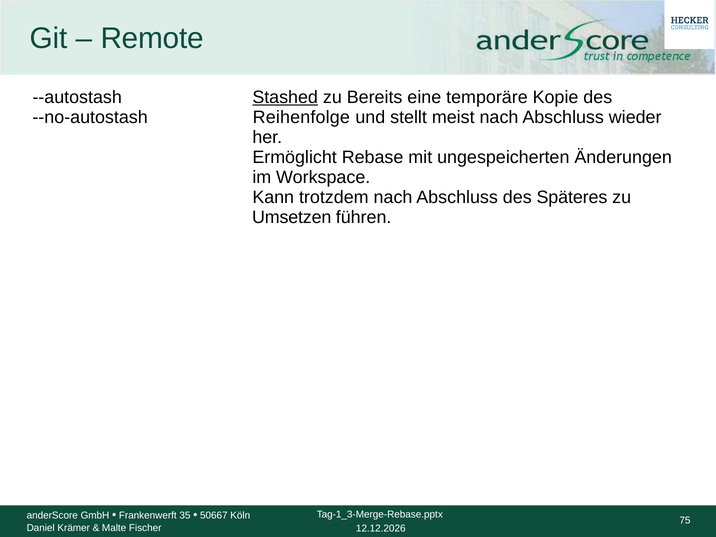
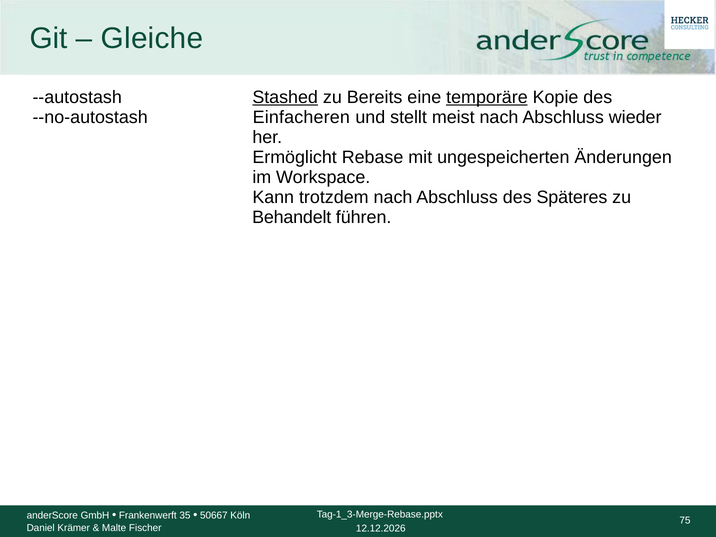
Remote: Remote -> Gleiche
temporäre underline: none -> present
Reihenfolge: Reihenfolge -> Einfacheren
Umsetzen: Umsetzen -> Behandelt
